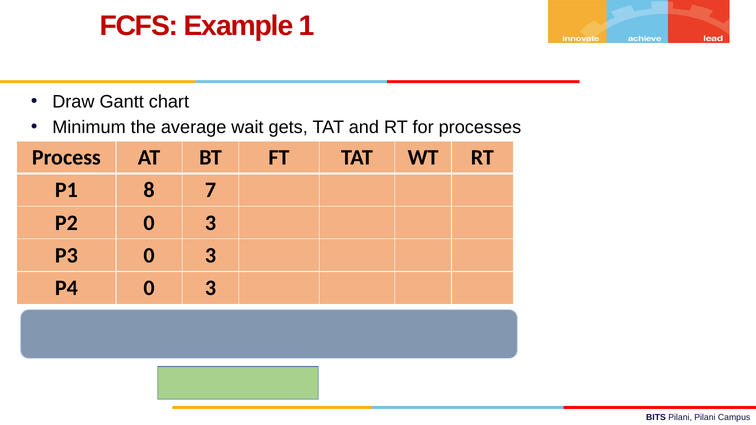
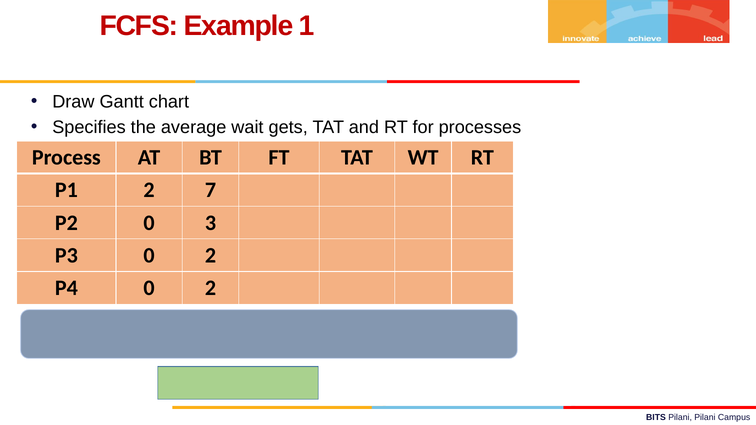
Minimum: Minimum -> Specifies
P1 8: 8 -> 2
P3 0 3: 3 -> 2
P4 0 3: 3 -> 2
